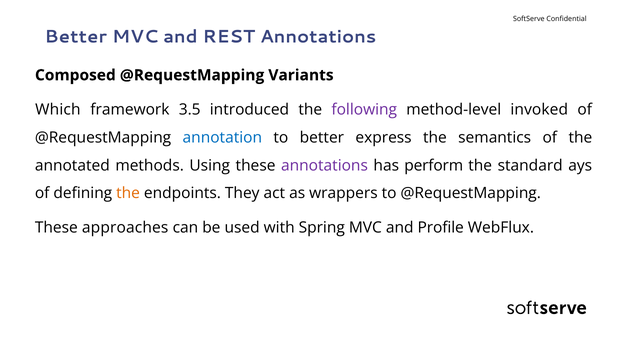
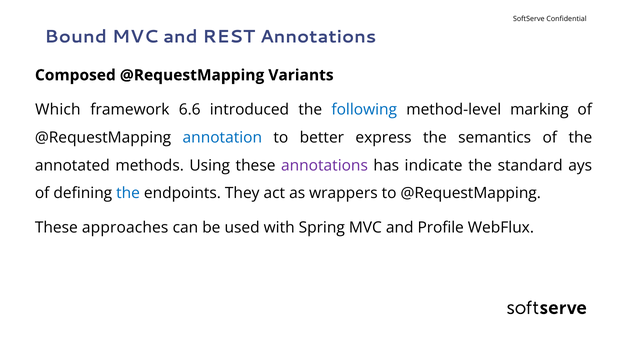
Better at (76, 37): Better -> Bound
3.5: 3.5 -> 6.6
following colour: purple -> blue
invoked: invoked -> marking
perform: perform -> indicate
the at (128, 193) colour: orange -> blue
